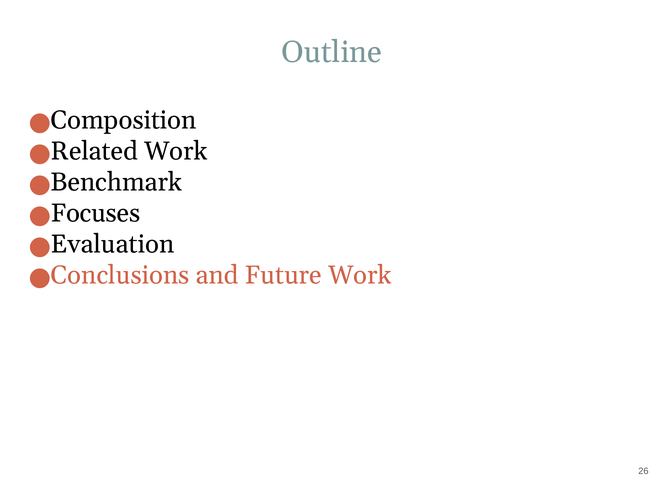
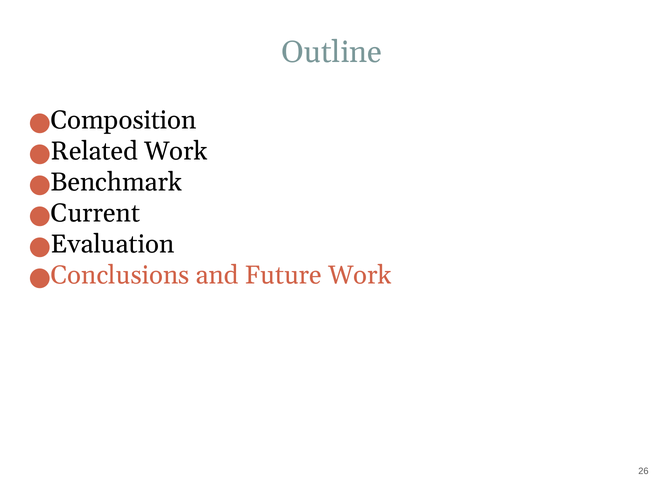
Focuses: Focuses -> Current
